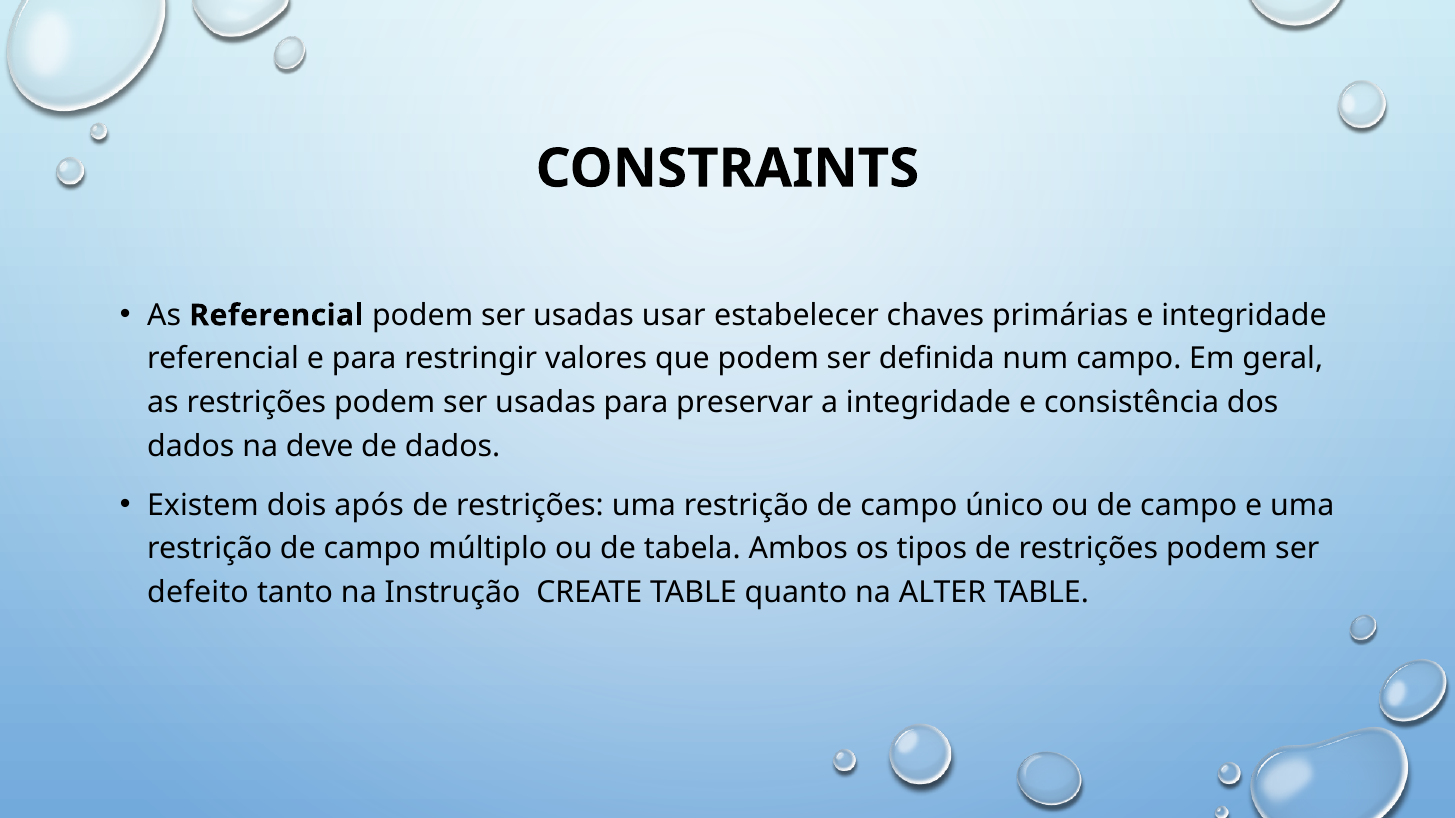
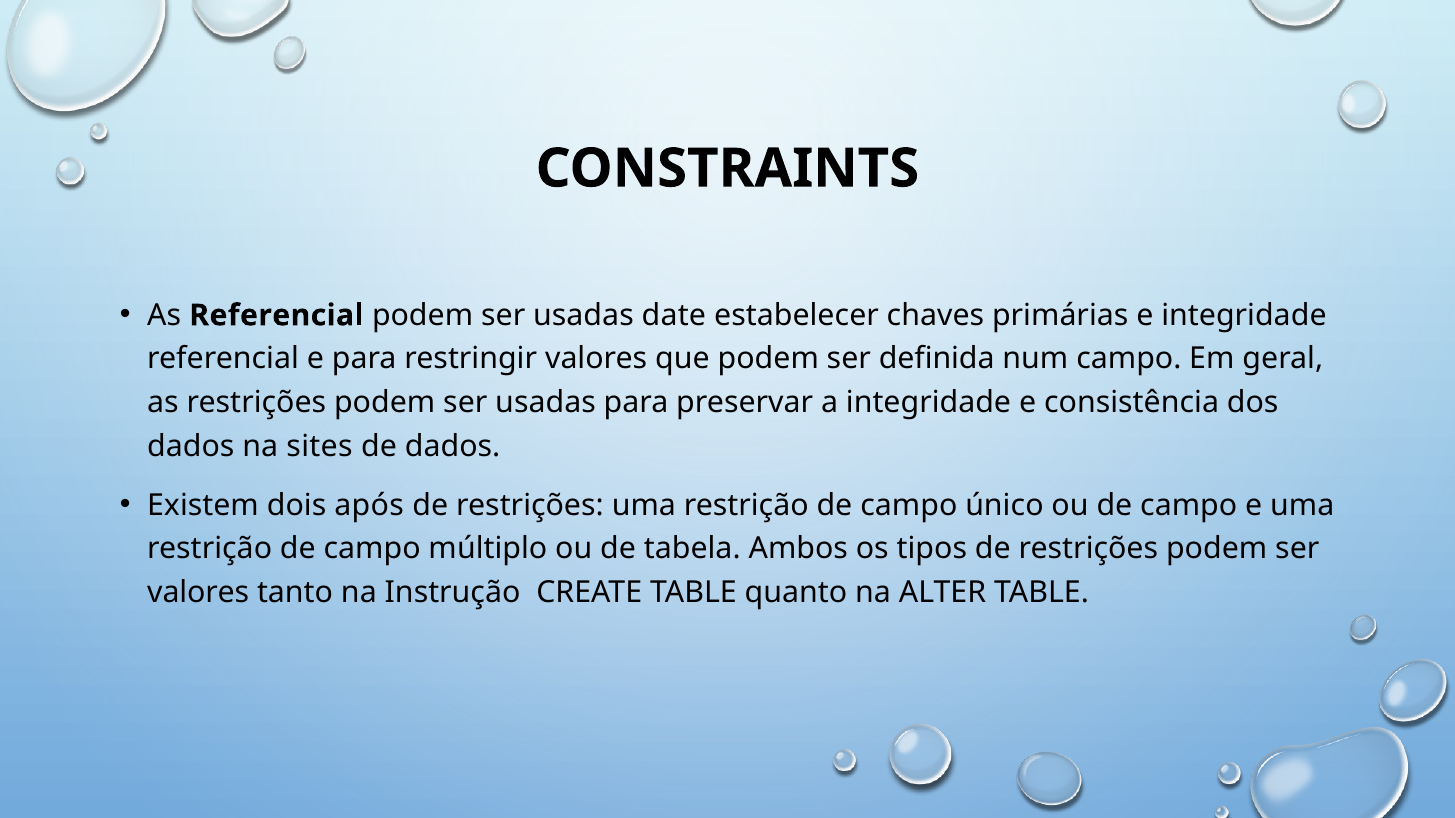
usar: usar -> date
deve: deve -> sites
defeito at (198, 593): defeito -> valores
